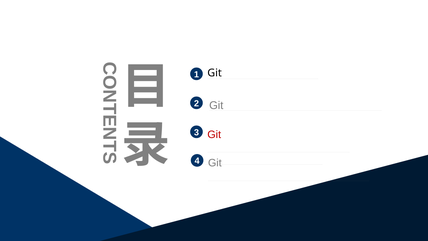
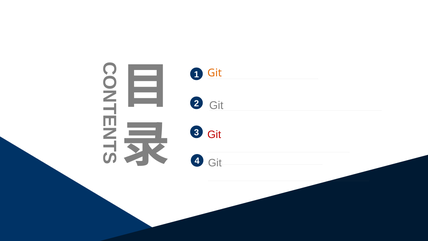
Git at (215, 73) colour: black -> orange
